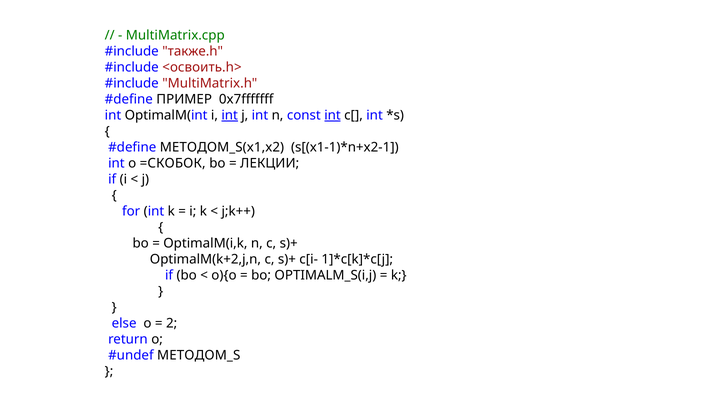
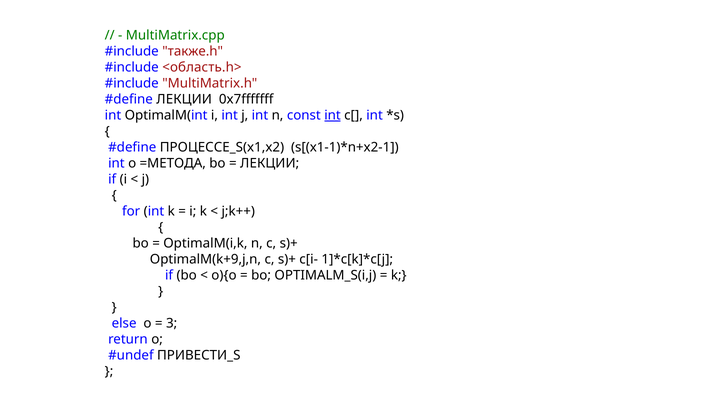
<освоить.h>: <освоить.h> -> <область.h>
ПРИМЕР at (184, 99): ПРИМЕР -> ЛЕКЦИИ
int at (230, 115) underline: present -> none
МЕТОДОМ_S(x1,x2: МЕТОДОМ_S(x1,x2 -> ПРОЦЕССЕ_S(x1,x2
=СКОБОК: =СКОБОК -> =МЕТОДА
OptimalM(k+2,j,n: OptimalM(k+2,j,n -> OptimalM(k+9,j,n
2: 2 -> 3
МЕТОДОМ_S: МЕТОДОМ_S -> ПРИВЕСТИ_S
